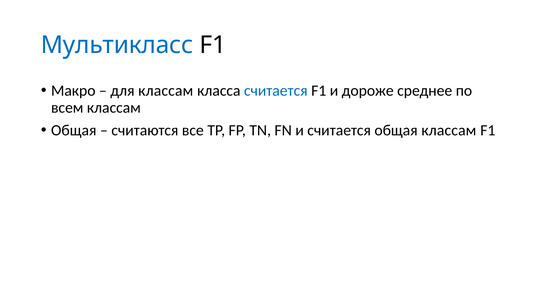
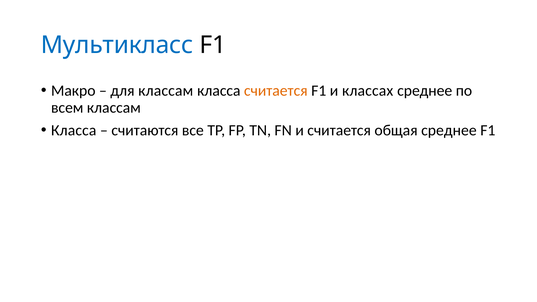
считается at (276, 91) colour: blue -> orange
дороже: дороже -> классах
Общая at (74, 130): Общая -> Класса
общая классам: классам -> среднее
